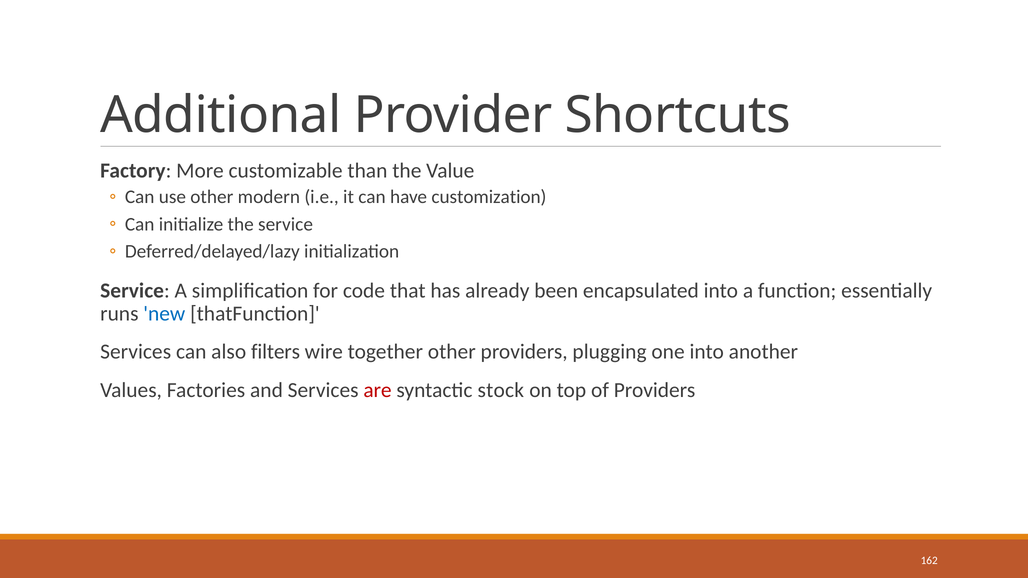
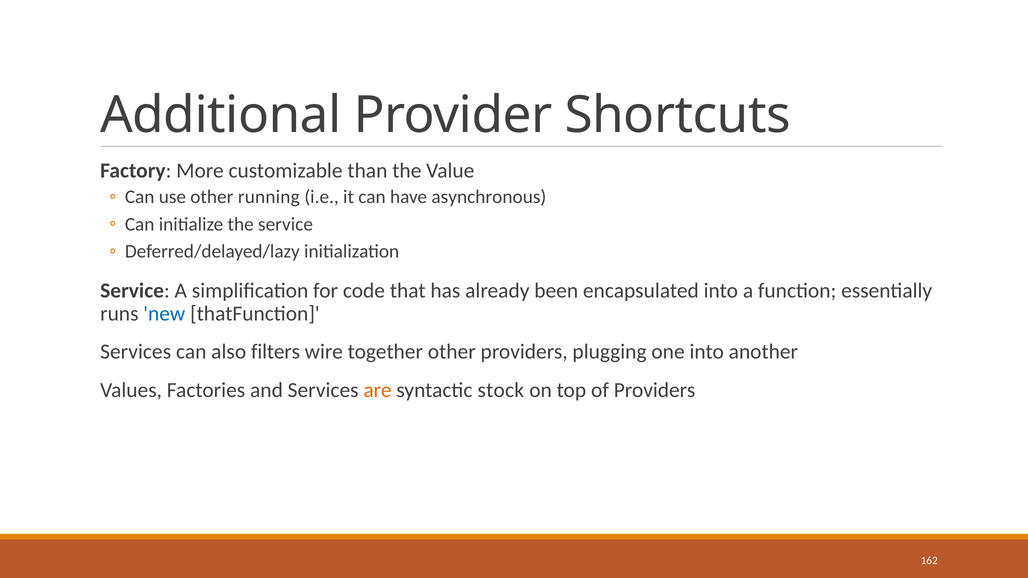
modern: modern -> running
customization: customization -> asynchronous
are colour: red -> orange
